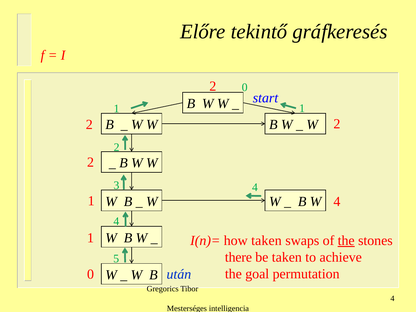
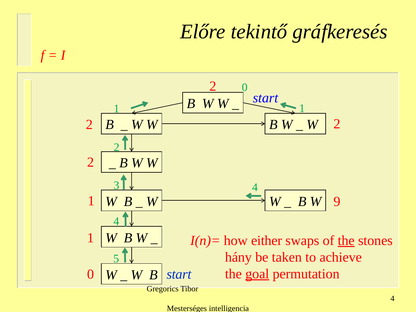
1 4: 4 -> 9
how taken: taken -> either
there: there -> hány
goal underline: none -> present
után at (179, 274): után -> start
